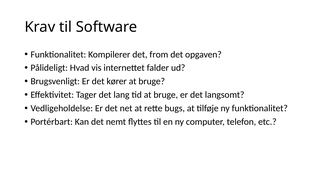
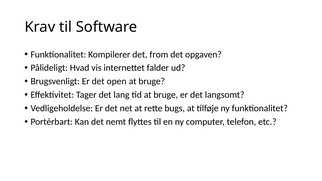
kører: kører -> open
